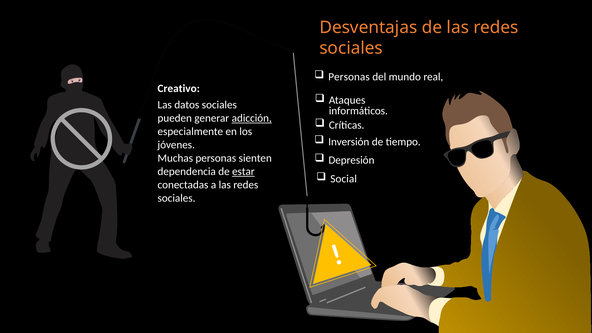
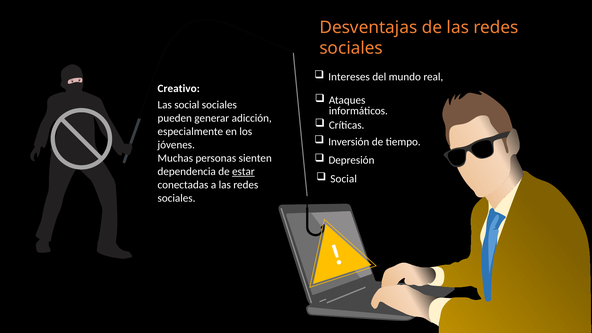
Personas at (349, 77): Personas -> Intereses
Las datos: datos -> social
adicción underline: present -> none
